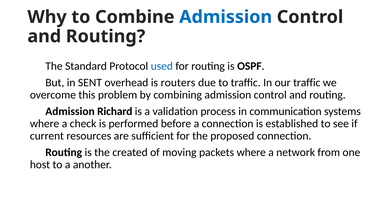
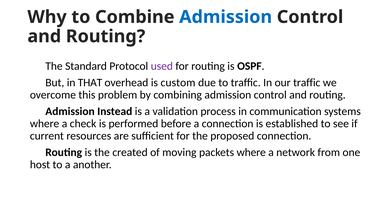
used colour: blue -> purple
SENT: SENT -> THAT
routers: routers -> custom
Richard: Richard -> Instead
